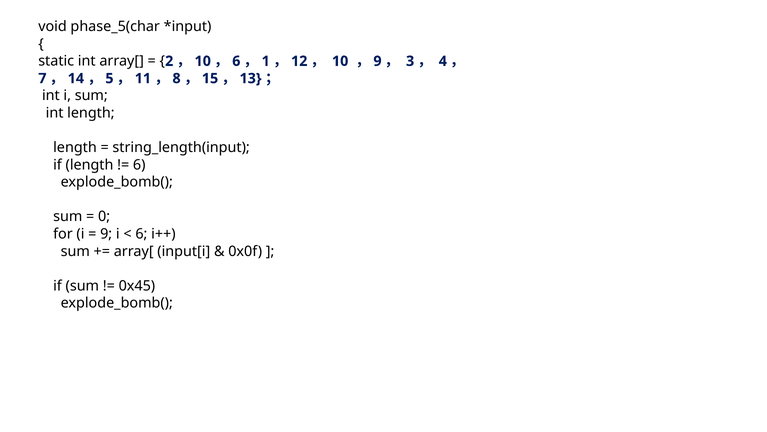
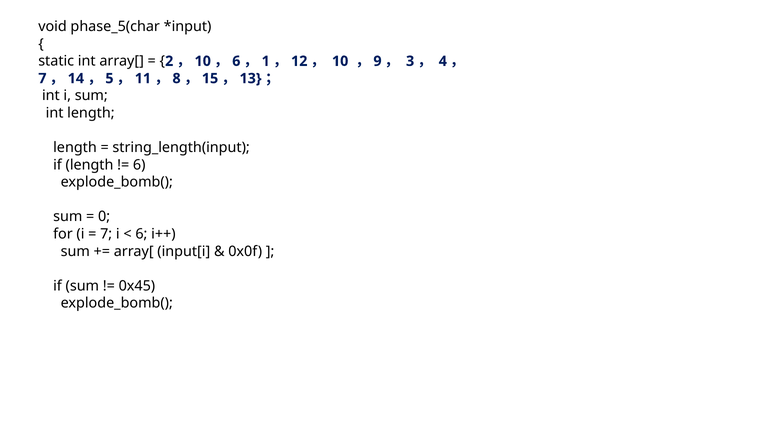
9 at (106, 234): 9 -> 7
